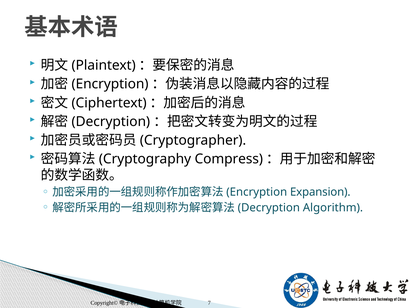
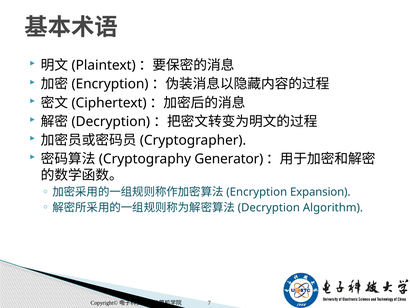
Compress: Compress -> Generator
